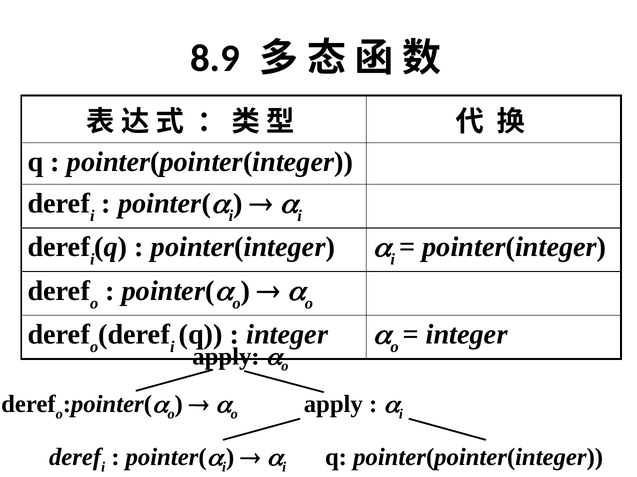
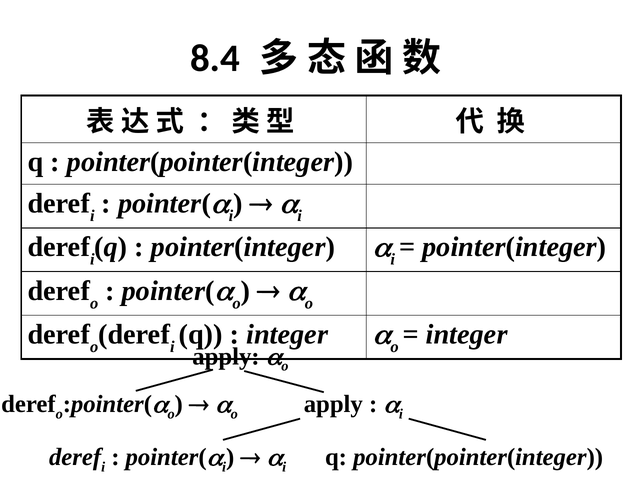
8.9: 8.9 -> 8.4
